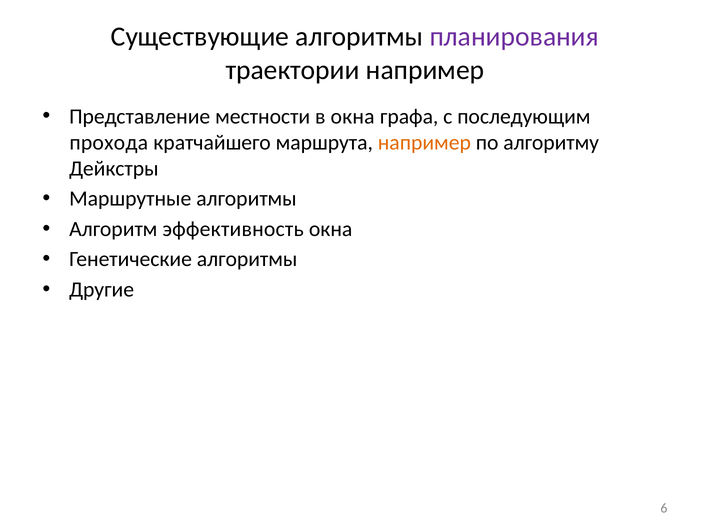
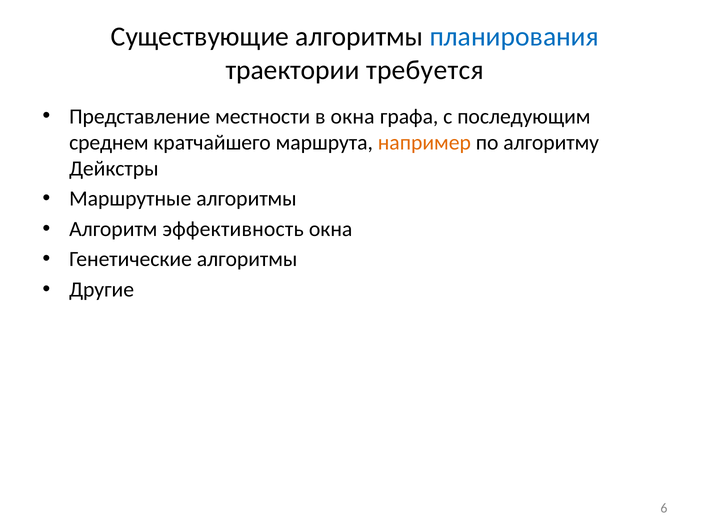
планирования colour: purple -> blue
траектории например: например -> требуется
прохода: прохода -> среднем
